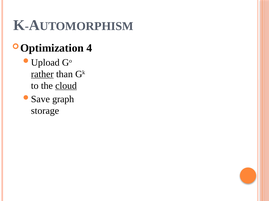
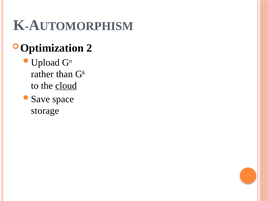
4: 4 -> 2
rather underline: present -> none
graph: graph -> space
